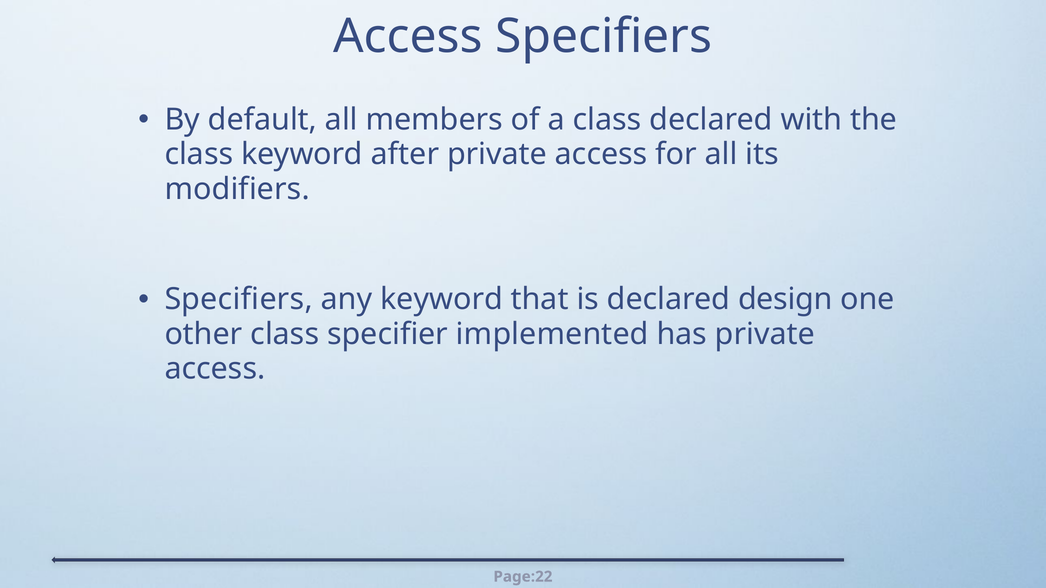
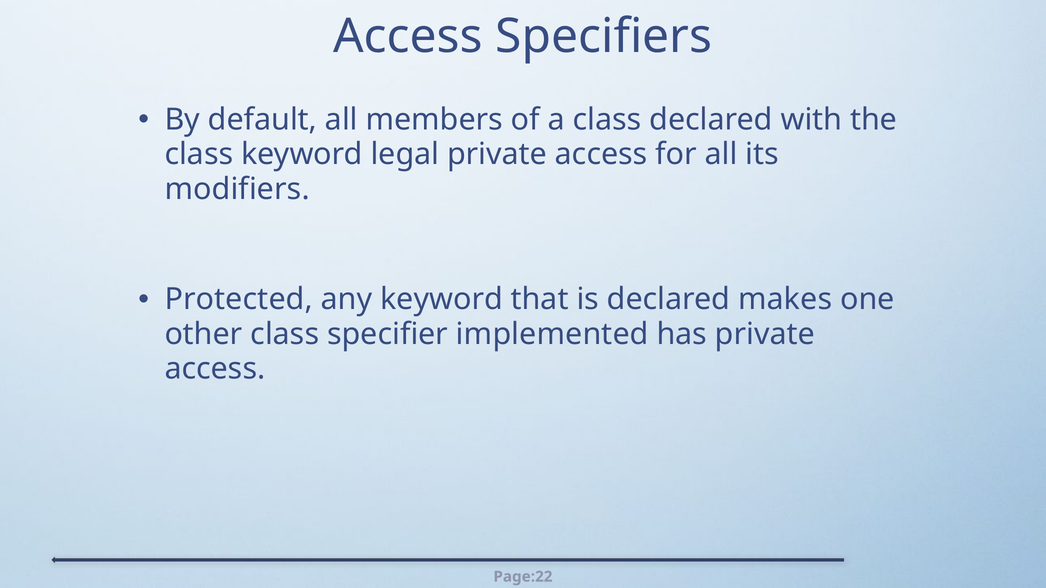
after: after -> legal
Specifiers at (239, 300): Specifiers -> Protected
design: design -> makes
